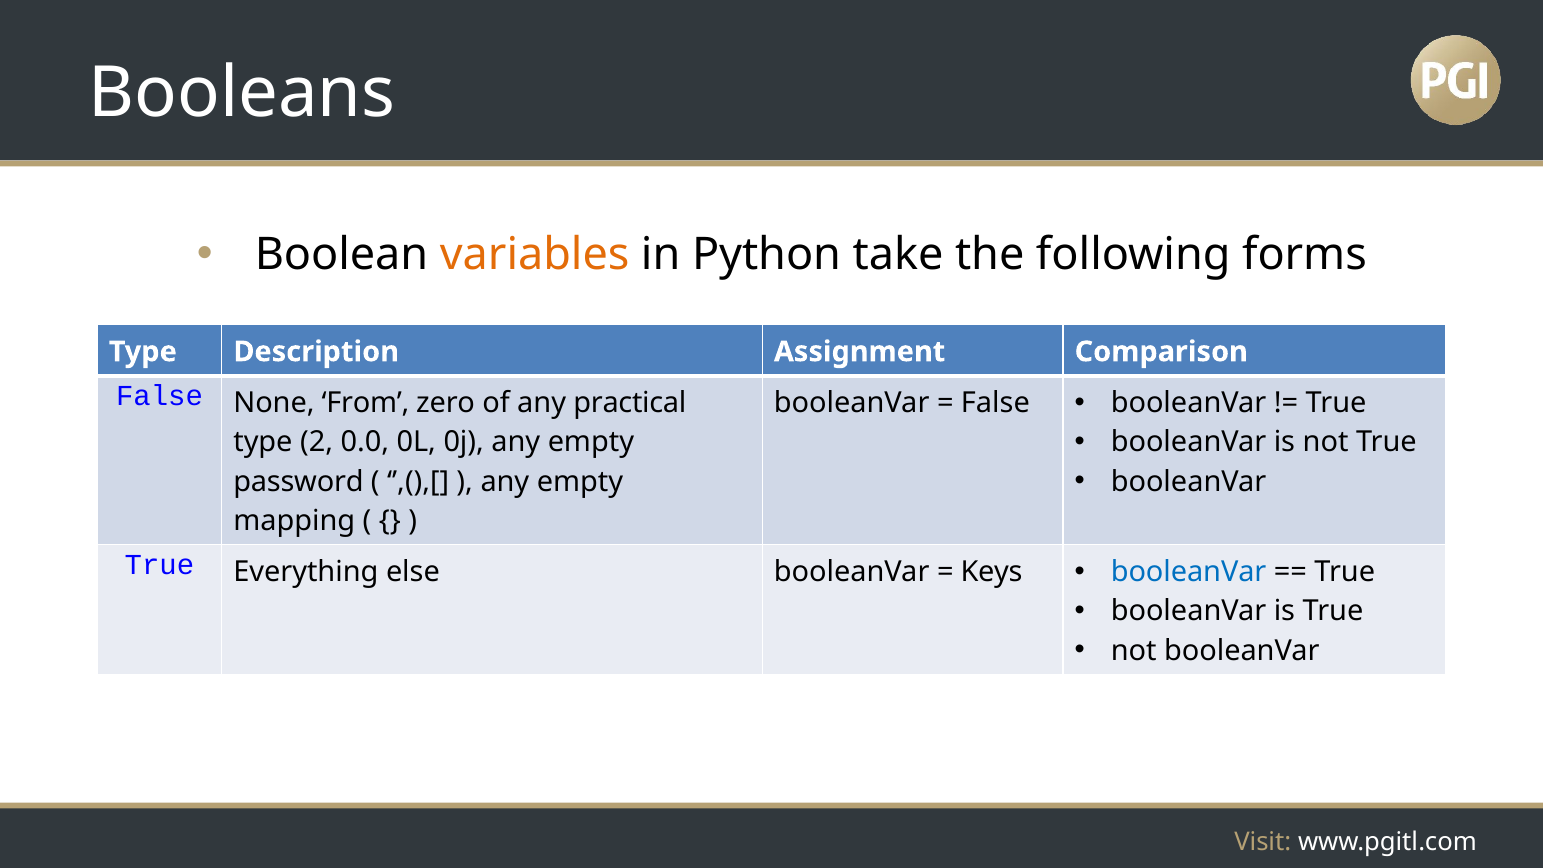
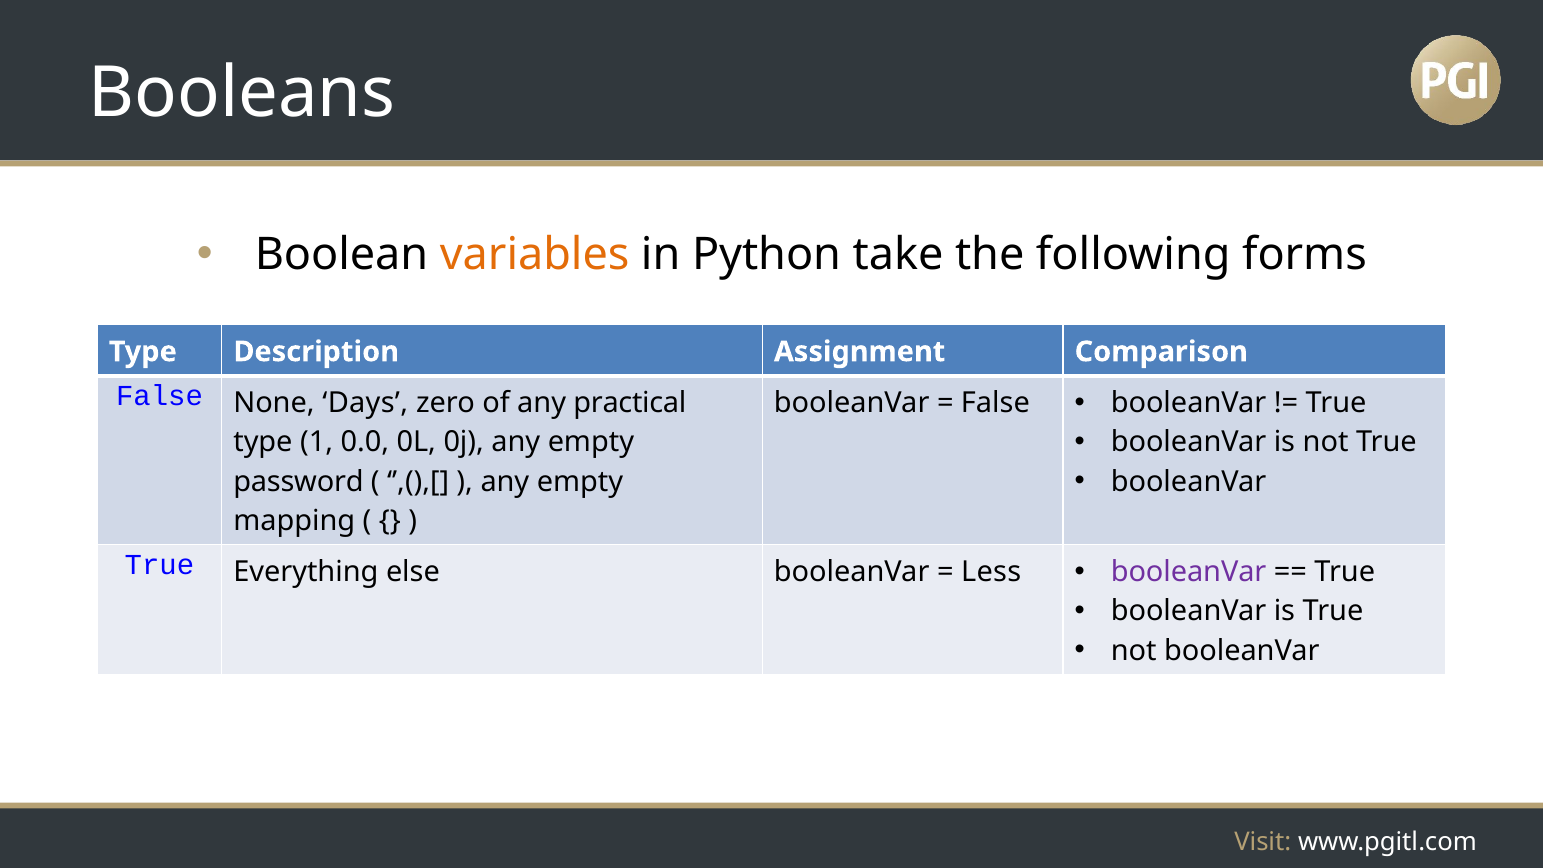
From: From -> Days
2: 2 -> 1
Keys: Keys -> Less
booleanVar at (1189, 572) colour: blue -> purple
